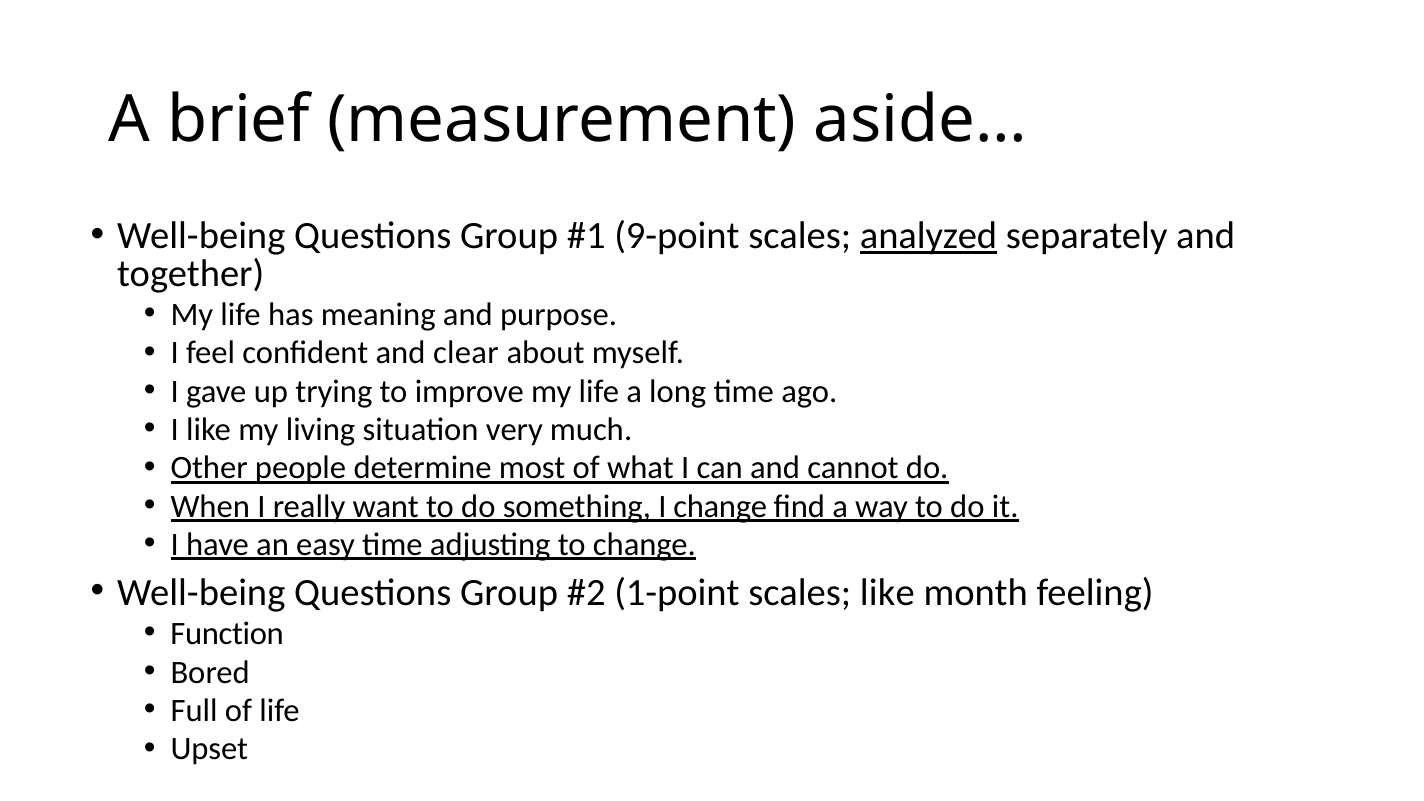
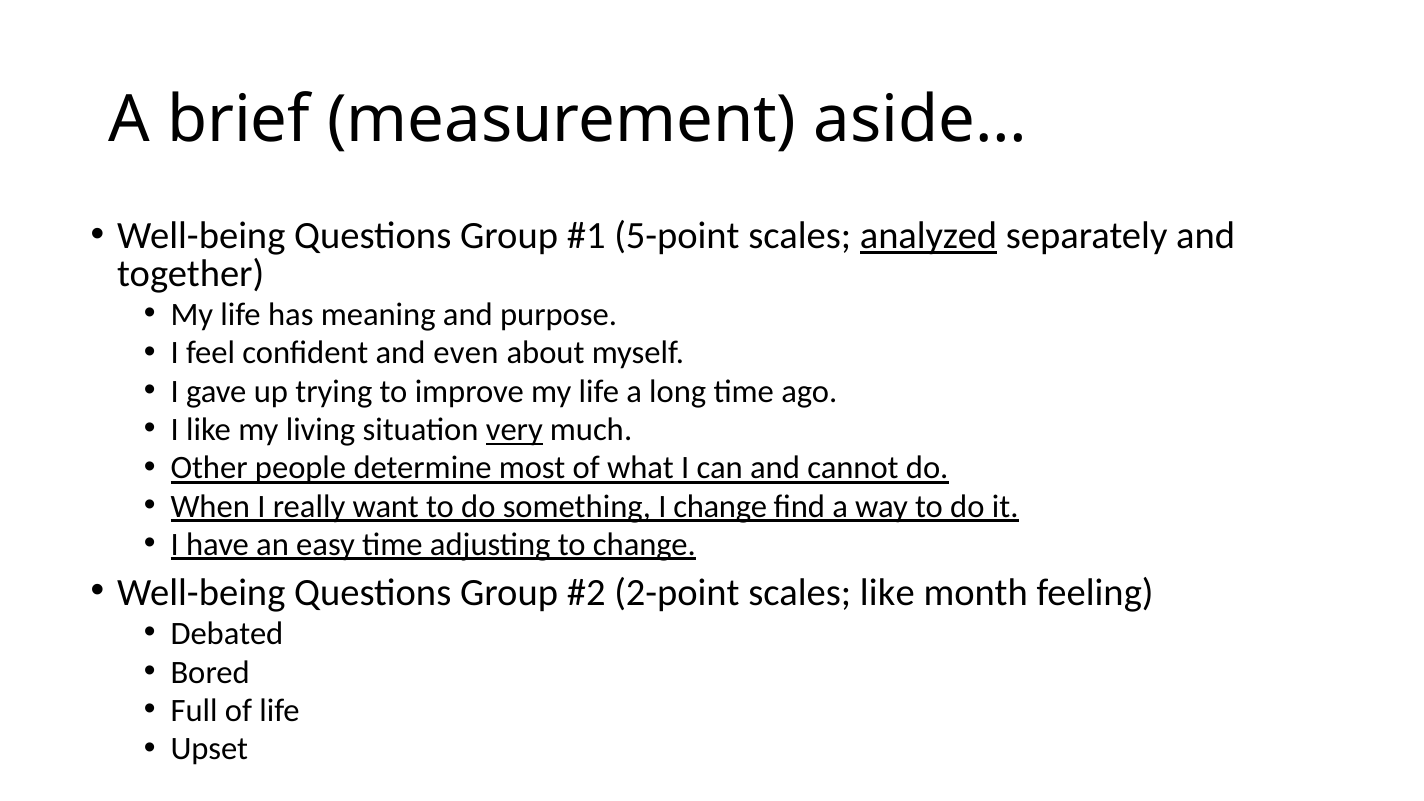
9-point: 9-point -> 5-point
clear: clear -> even
very underline: none -> present
1-point: 1-point -> 2-point
Function: Function -> Debated
